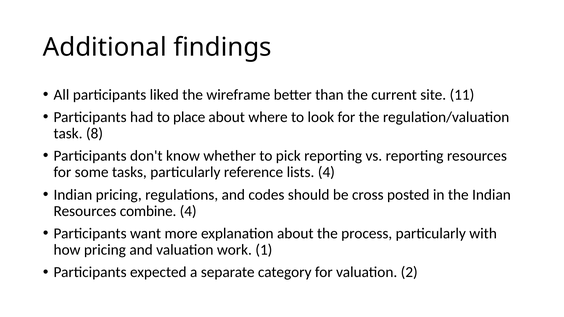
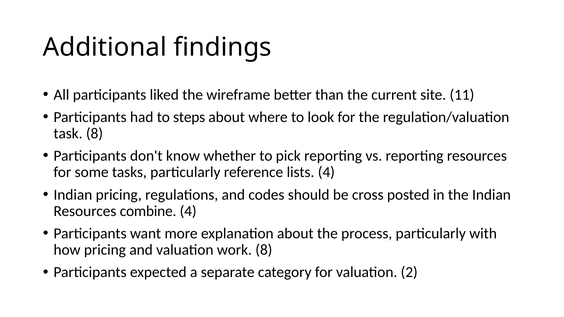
place: place -> steps
work 1: 1 -> 8
